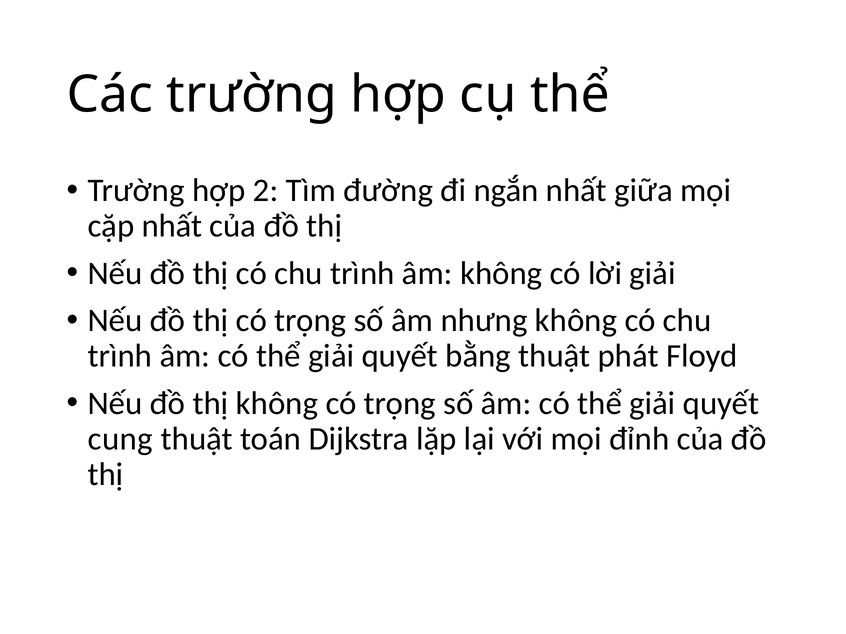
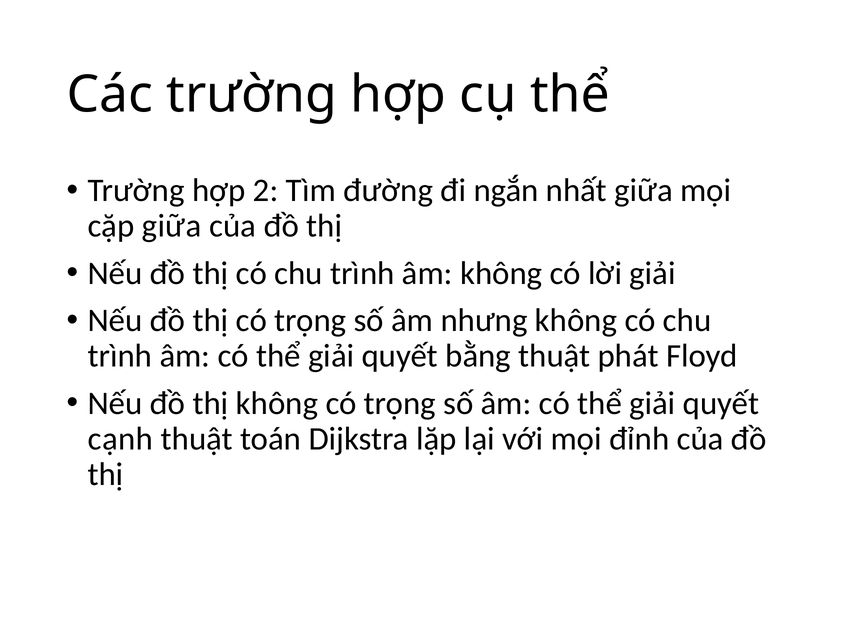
cặp nhất: nhất -> giữa
cung: cung -> cạnh
